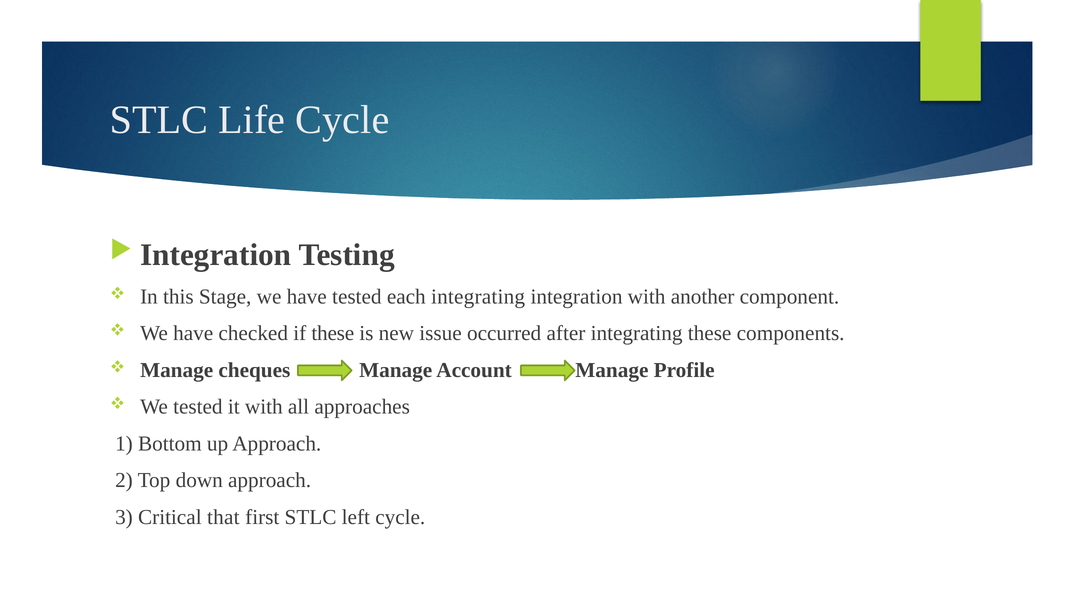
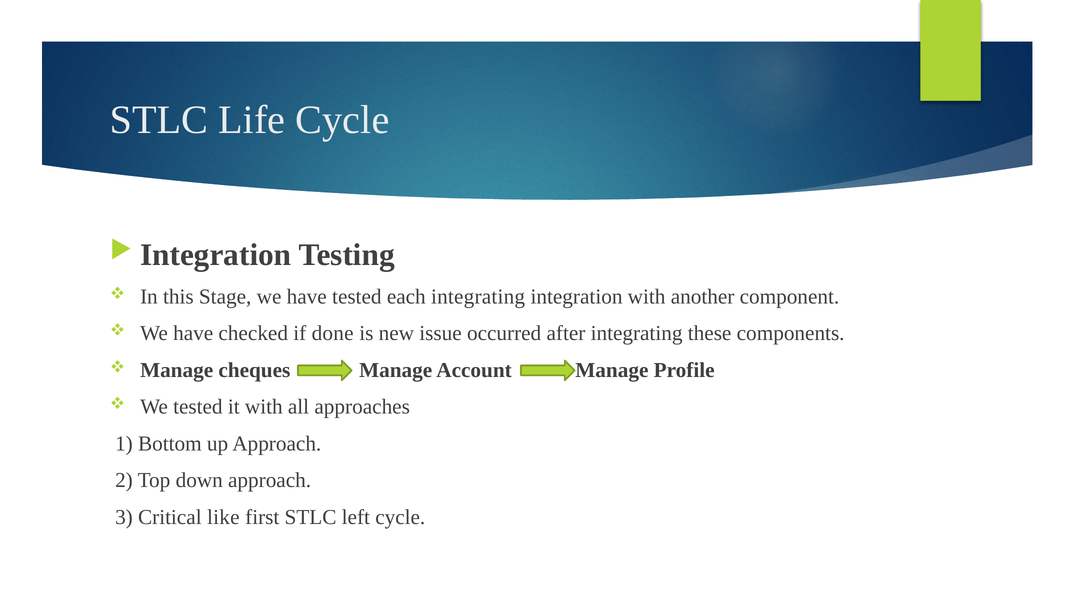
if these: these -> done
that: that -> like
